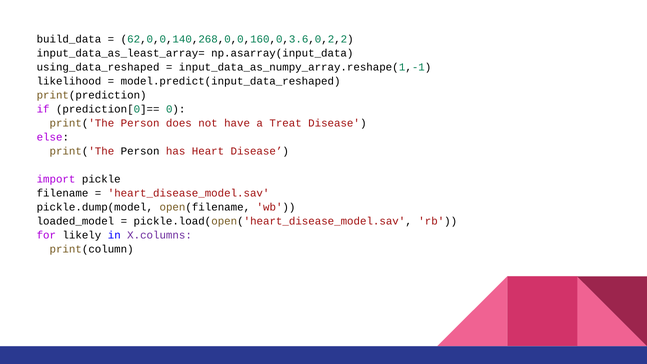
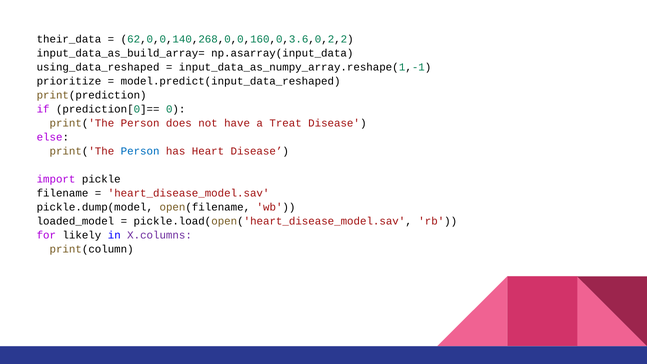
build_data: build_data -> their_data
input_data_as_least_array=: input_data_as_least_array= -> input_data_as_build_array=
likelihood: likelihood -> prioritize
Person at (140, 151) colour: black -> blue
